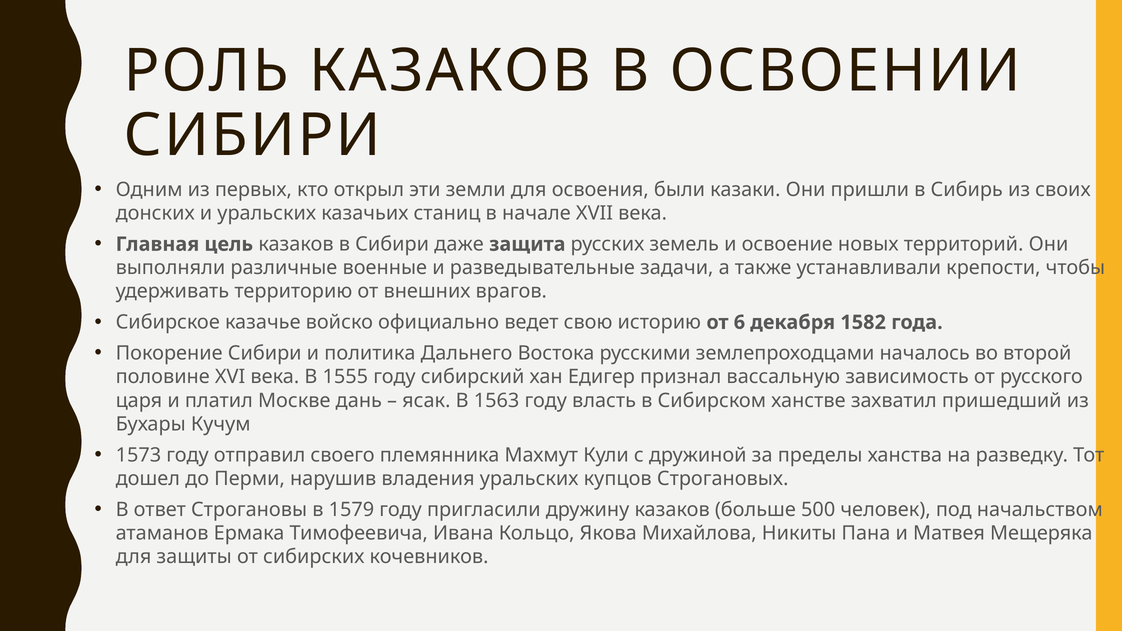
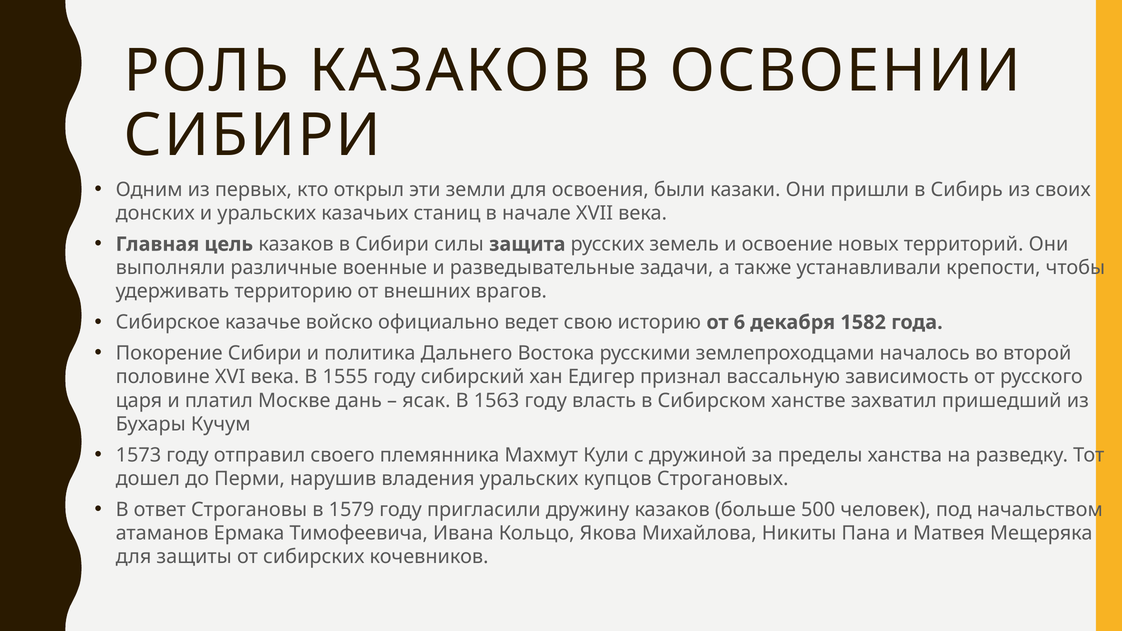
даже: даже -> силы
